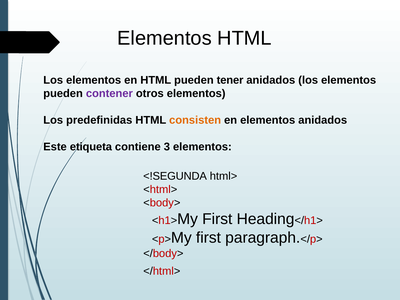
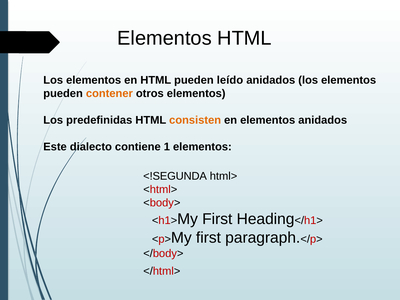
tener: tener -> leído
contener colour: purple -> orange
etiqueta: etiqueta -> dialecto
3: 3 -> 1
